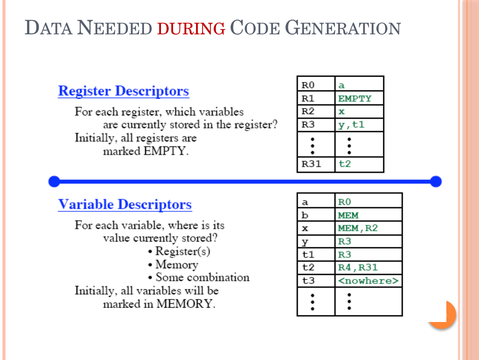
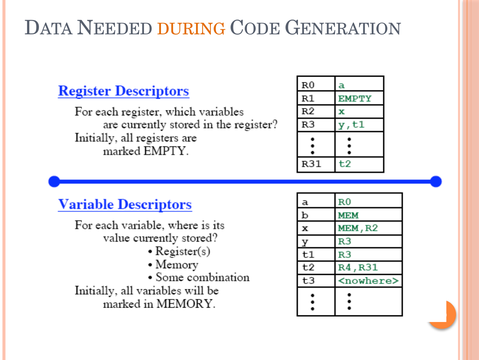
DURING colour: red -> orange
